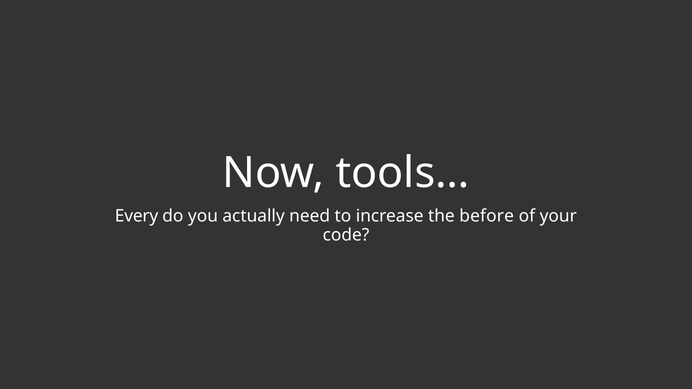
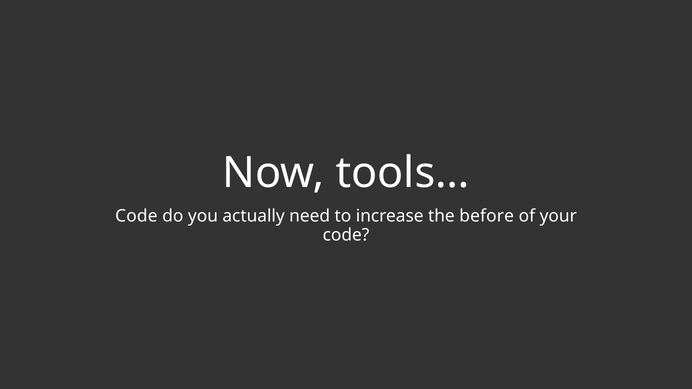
Every at (137, 216): Every -> Code
